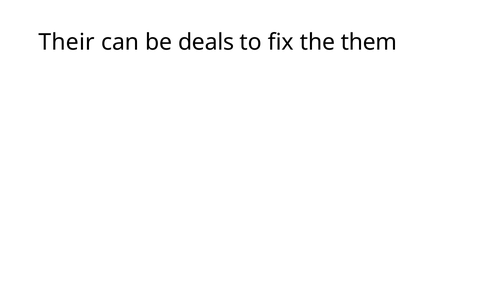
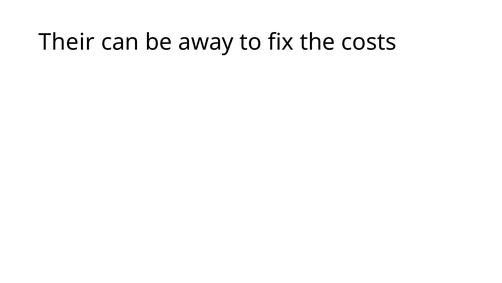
deals: deals -> away
them: them -> costs
